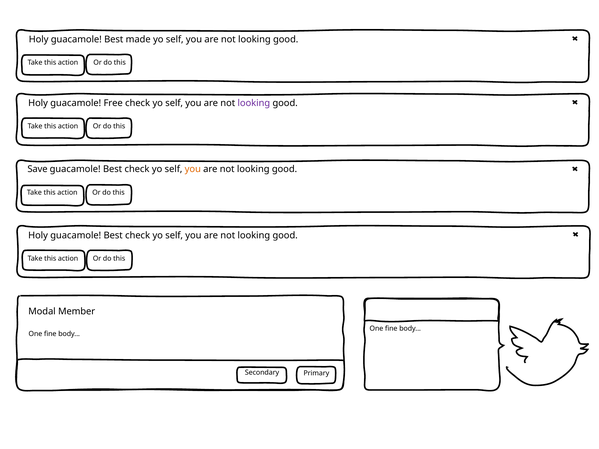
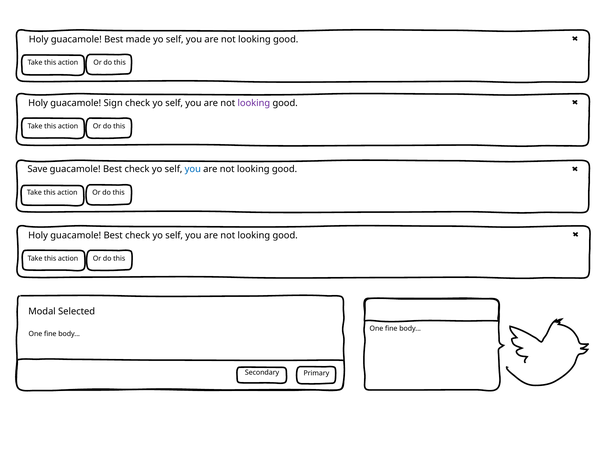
Free: Free -> Sign
you at (193, 169) colour: orange -> blue
Member: Member -> Selected
